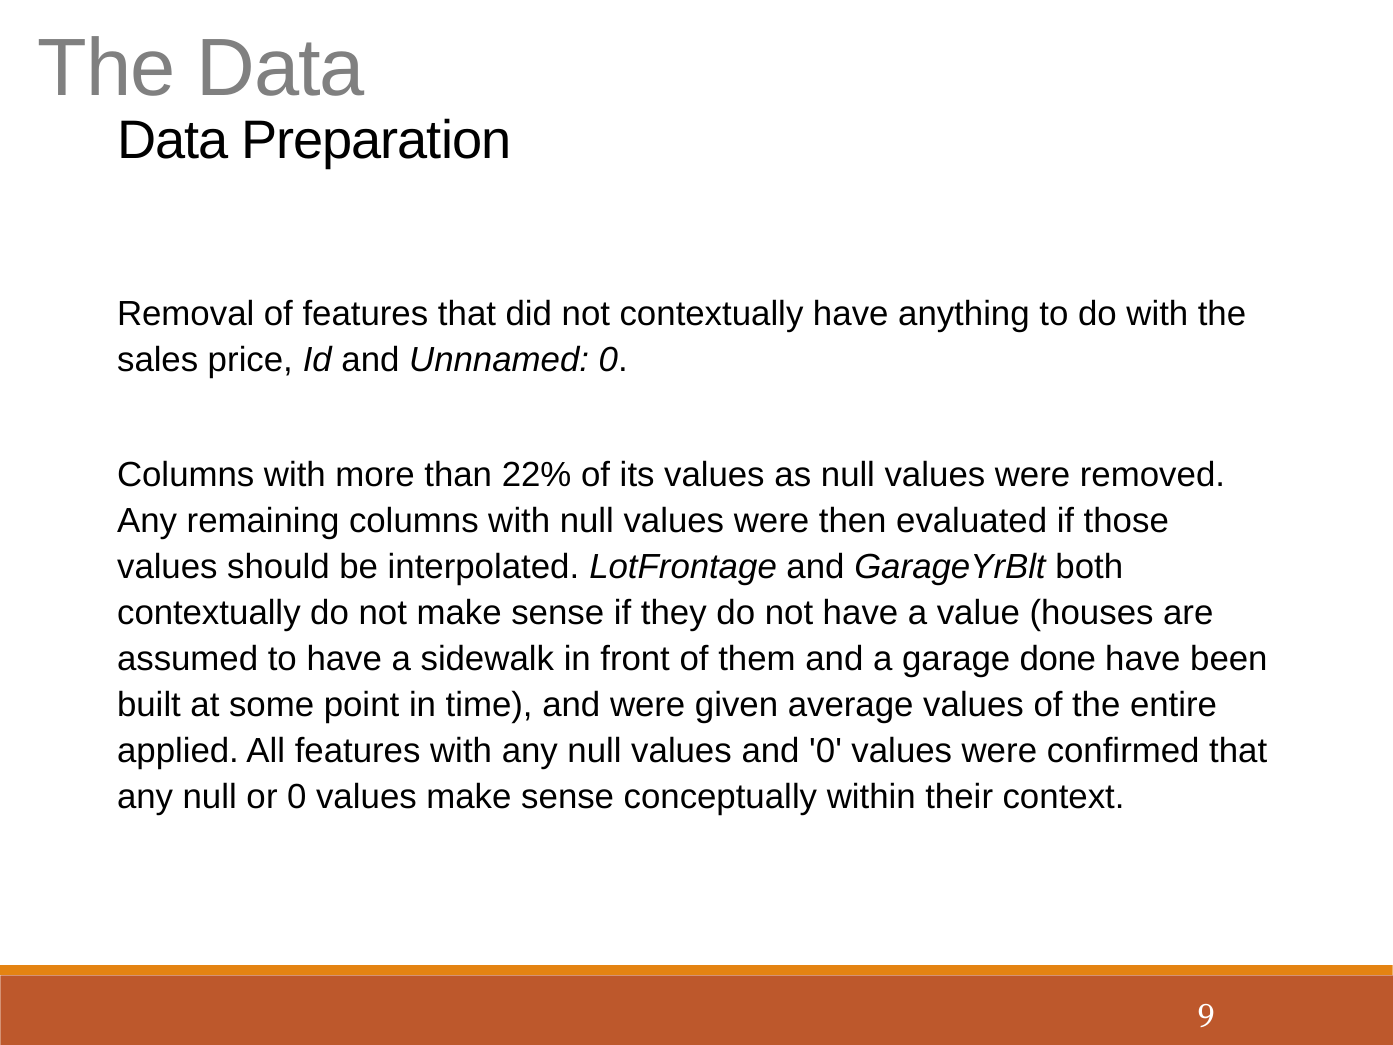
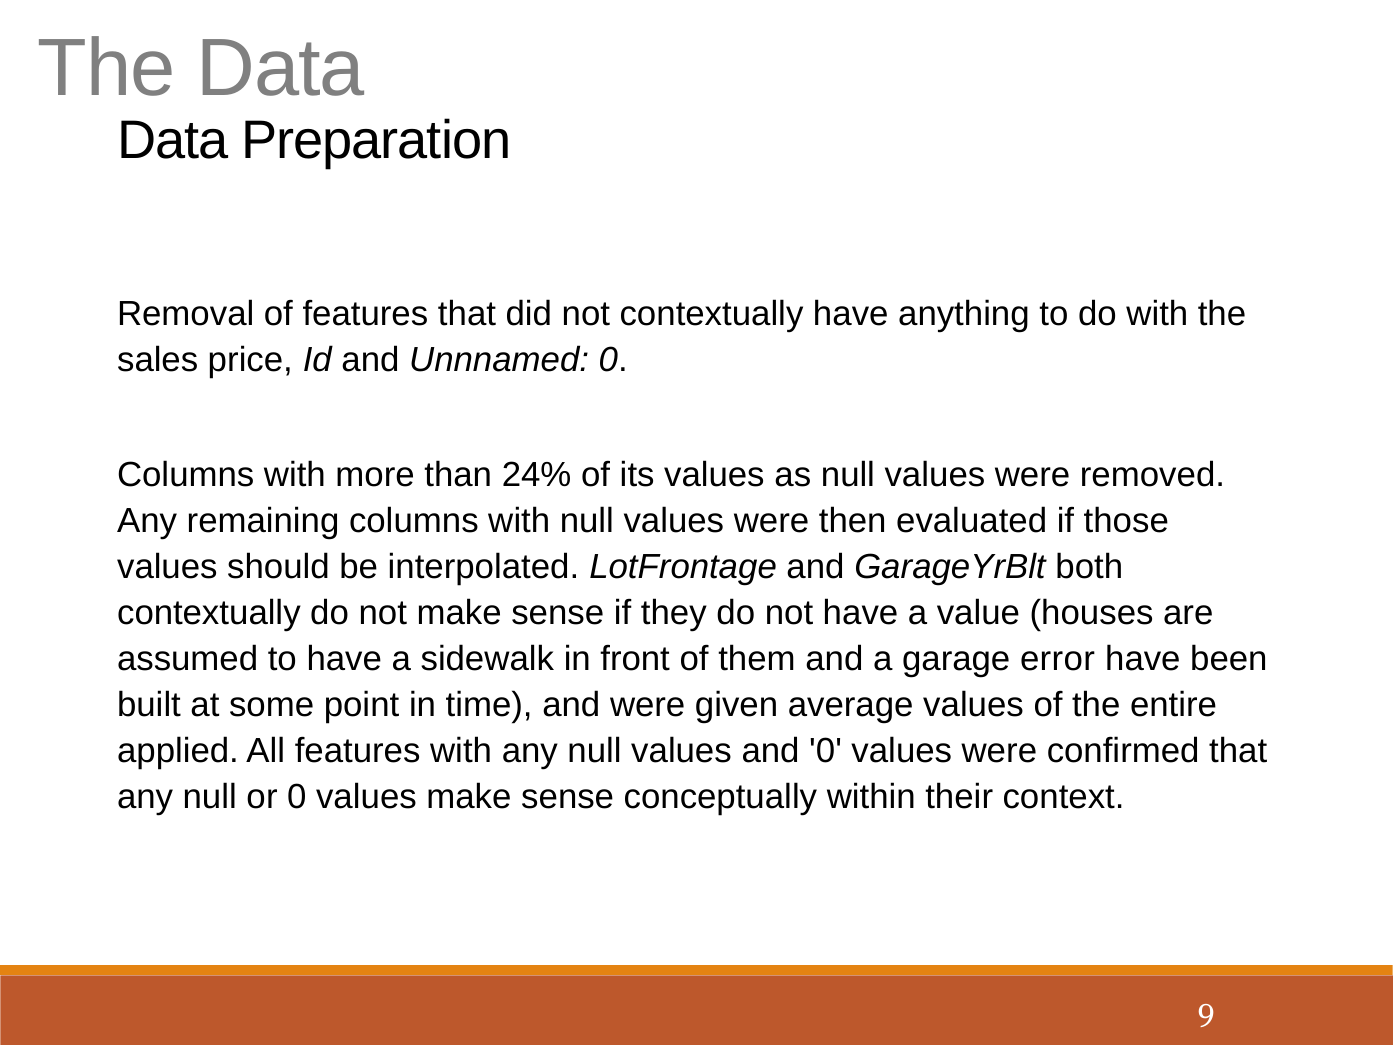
22%: 22% -> 24%
done: done -> error
